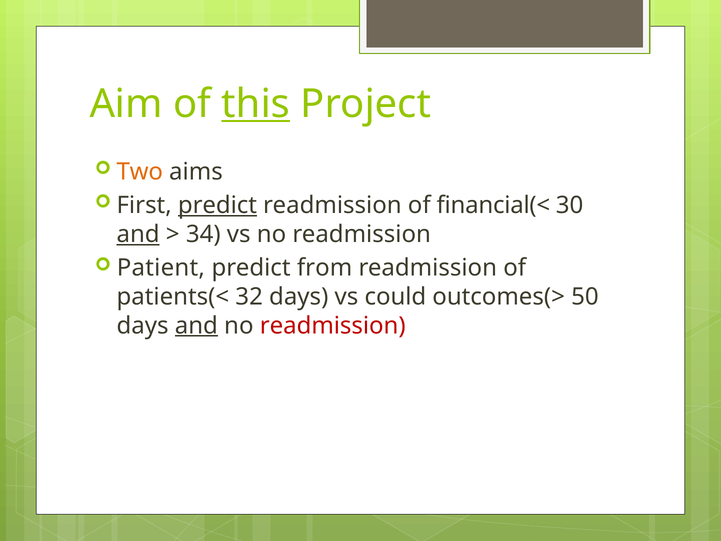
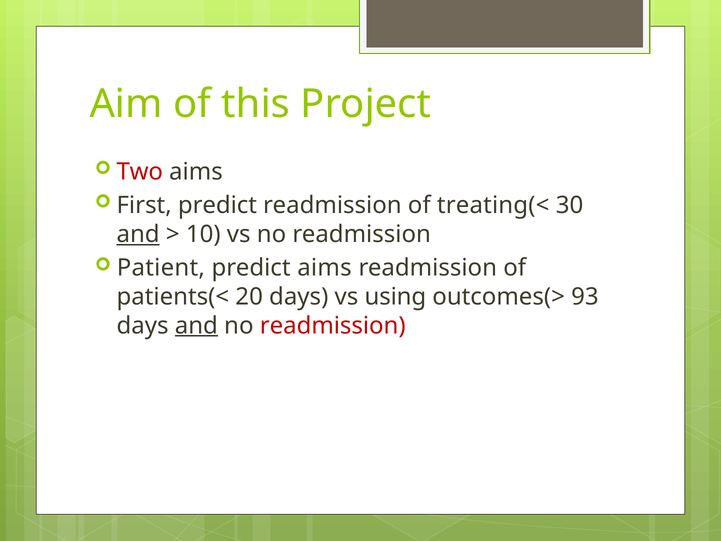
this underline: present -> none
Two colour: orange -> red
predict at (217, 205) underline: present -> none
financial(<: financial(< -> treating(<
34: 34 -> 10
predict from: from -> aims
32: 32 -> 20
could: could -> using
50: 50 -> 93
